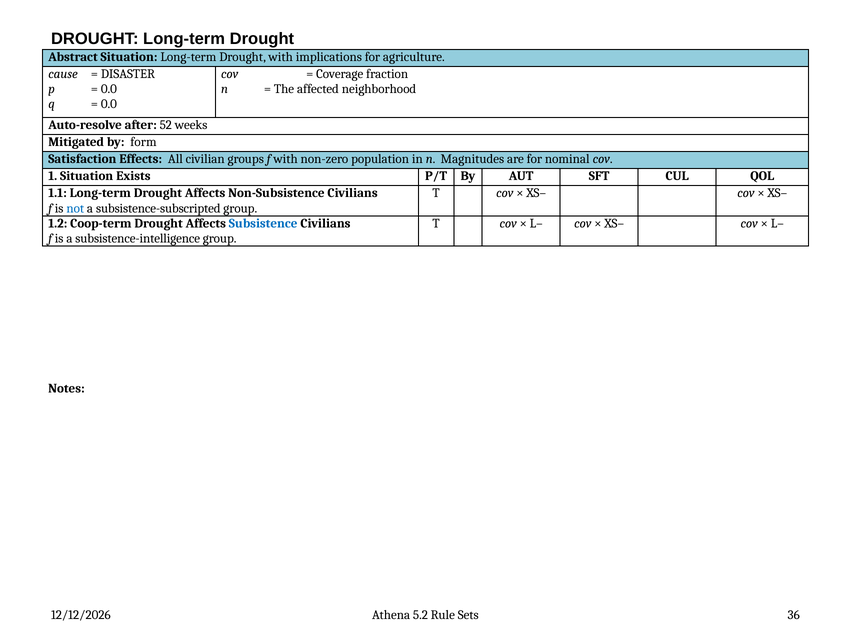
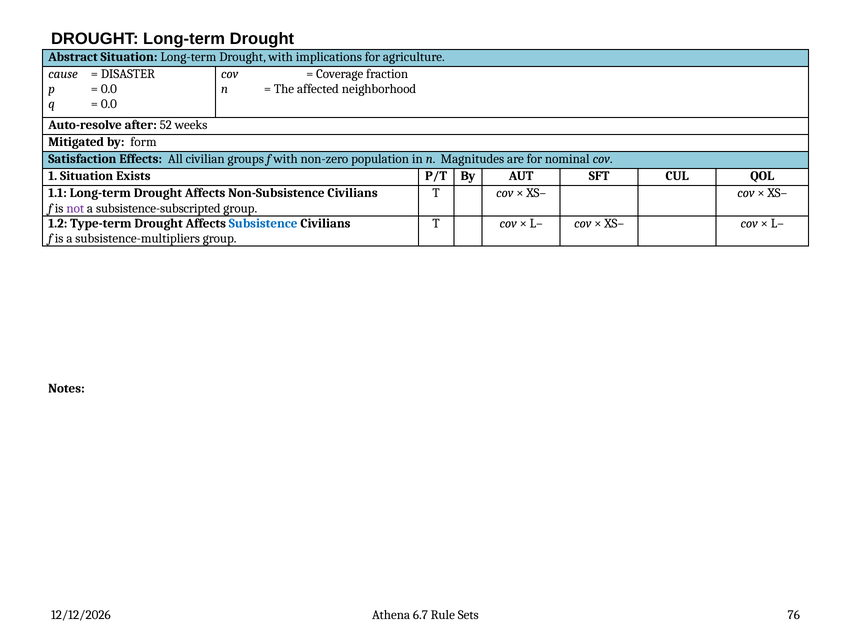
not colour: blue -> purple
Coop-term: Coop-term -> Type-term
subsistence-intelligence: subsistence-intelligence -> subsistence-multipliers
5.2: 5.2 -> 6.7
36: 36 -> 76
